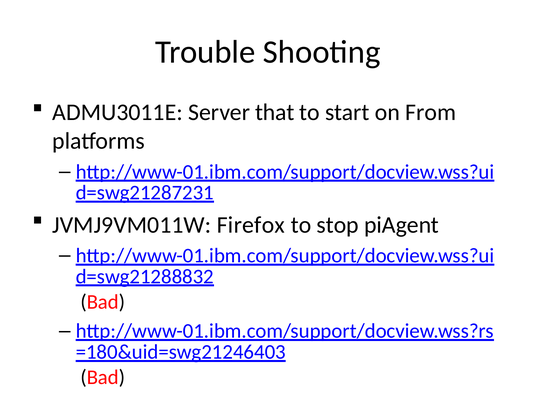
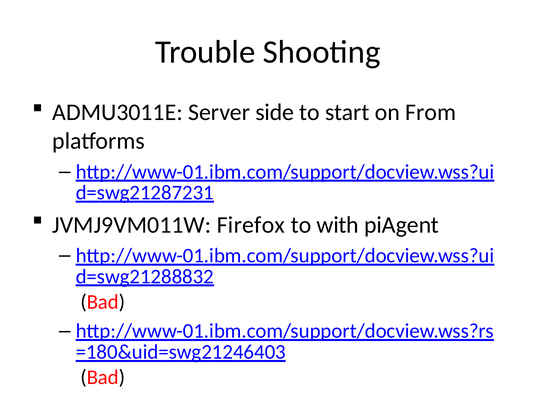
that: that -> side
stop: stop -> with
